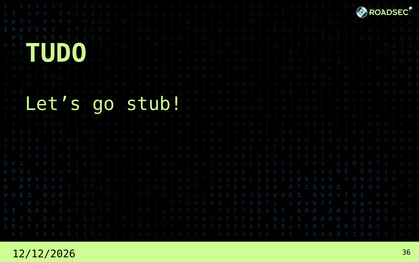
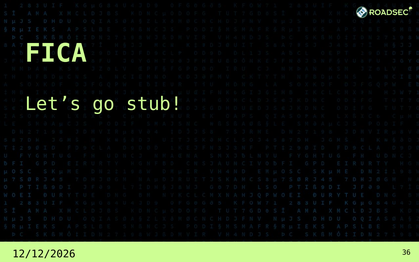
TUDO: TUDO -> FICA
